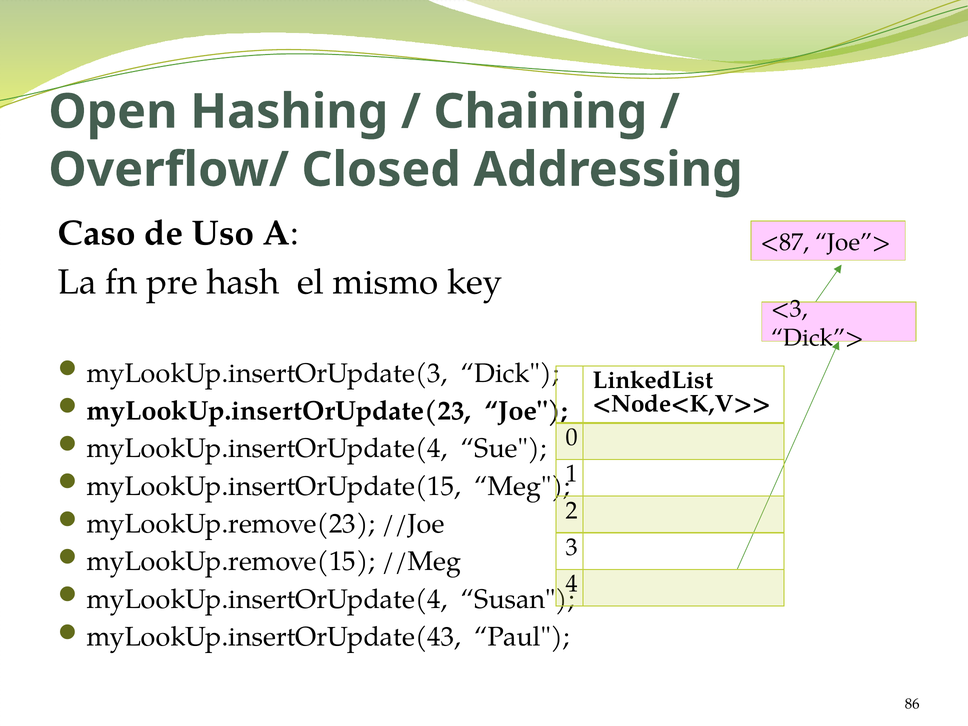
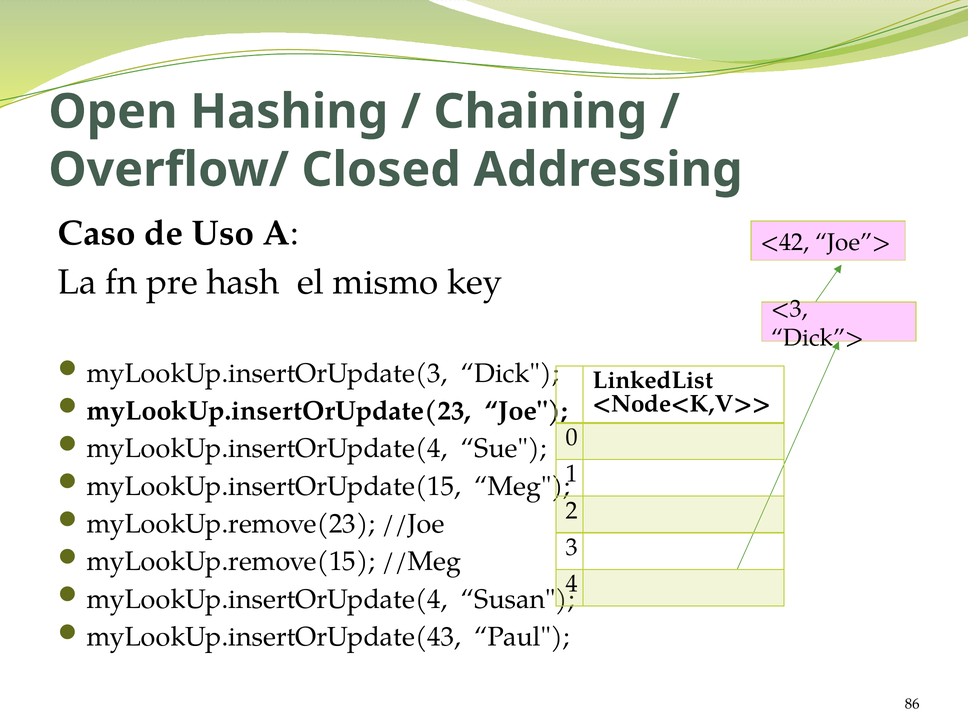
<87: <87 -> <42
